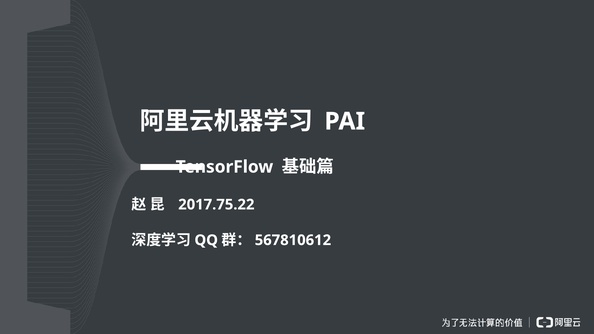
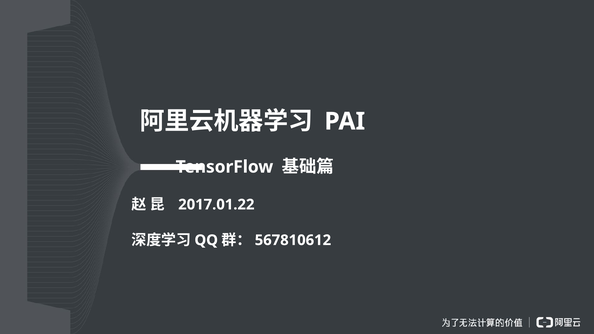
2017.75.22: 2017.75.22 -> 2017.01.22
